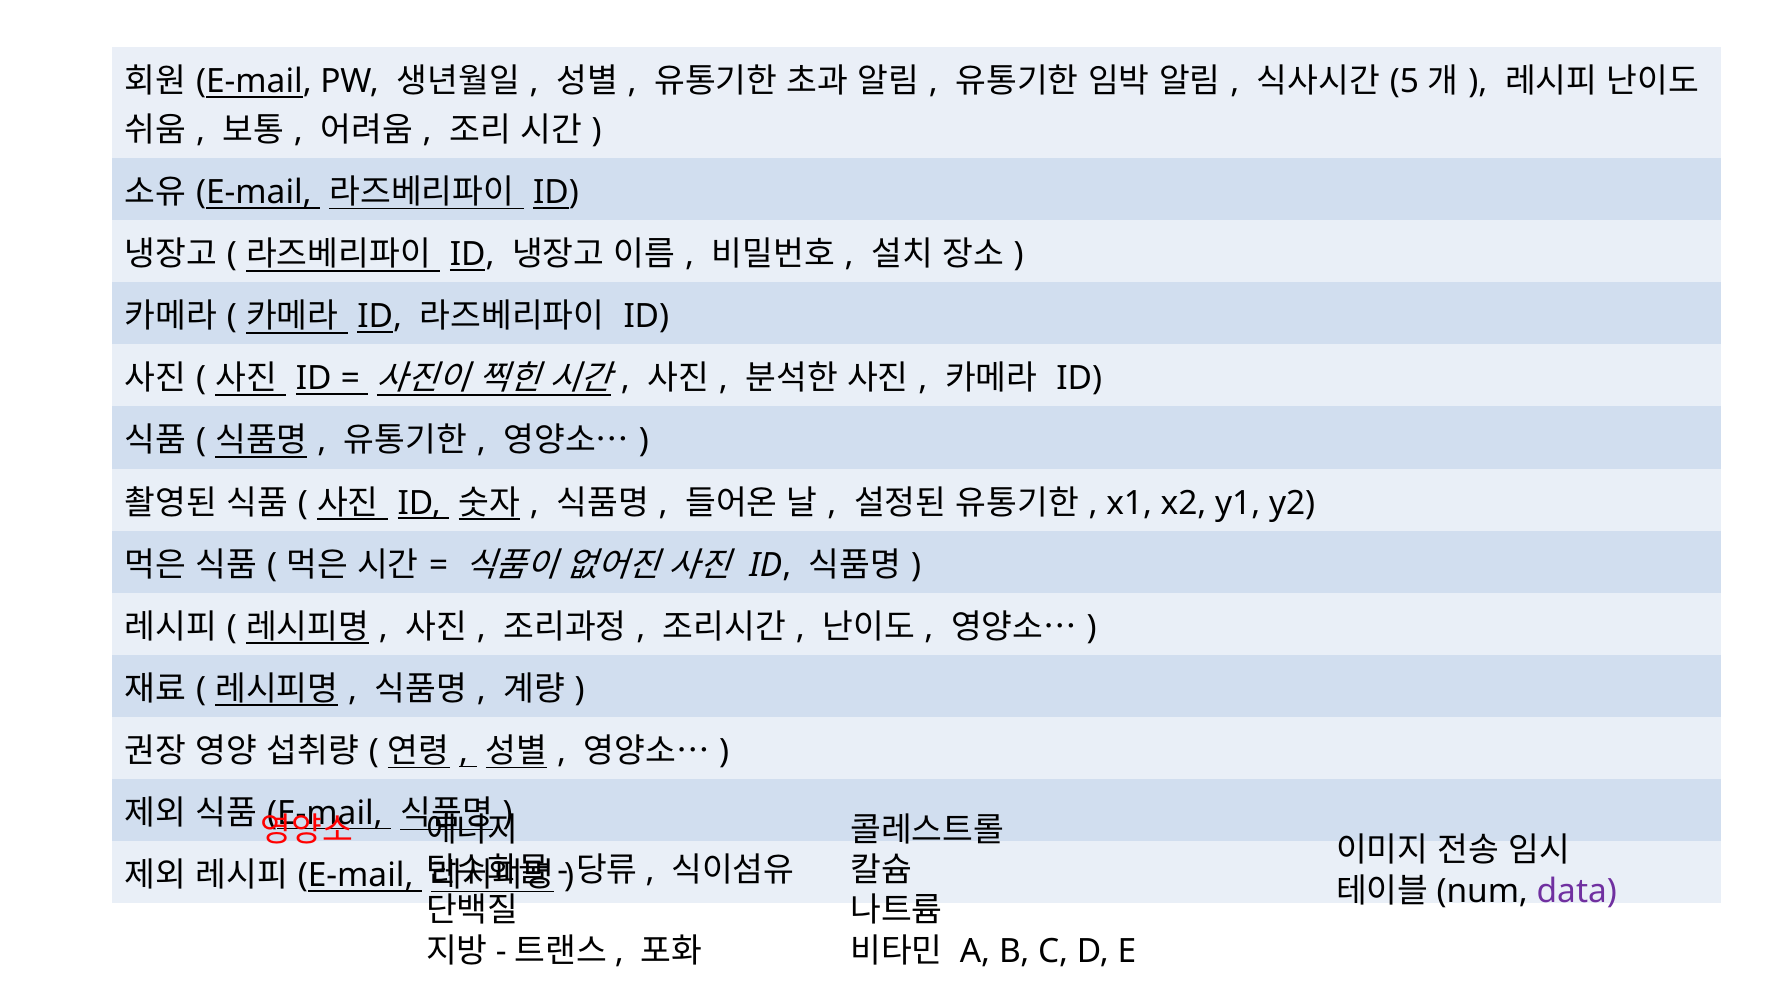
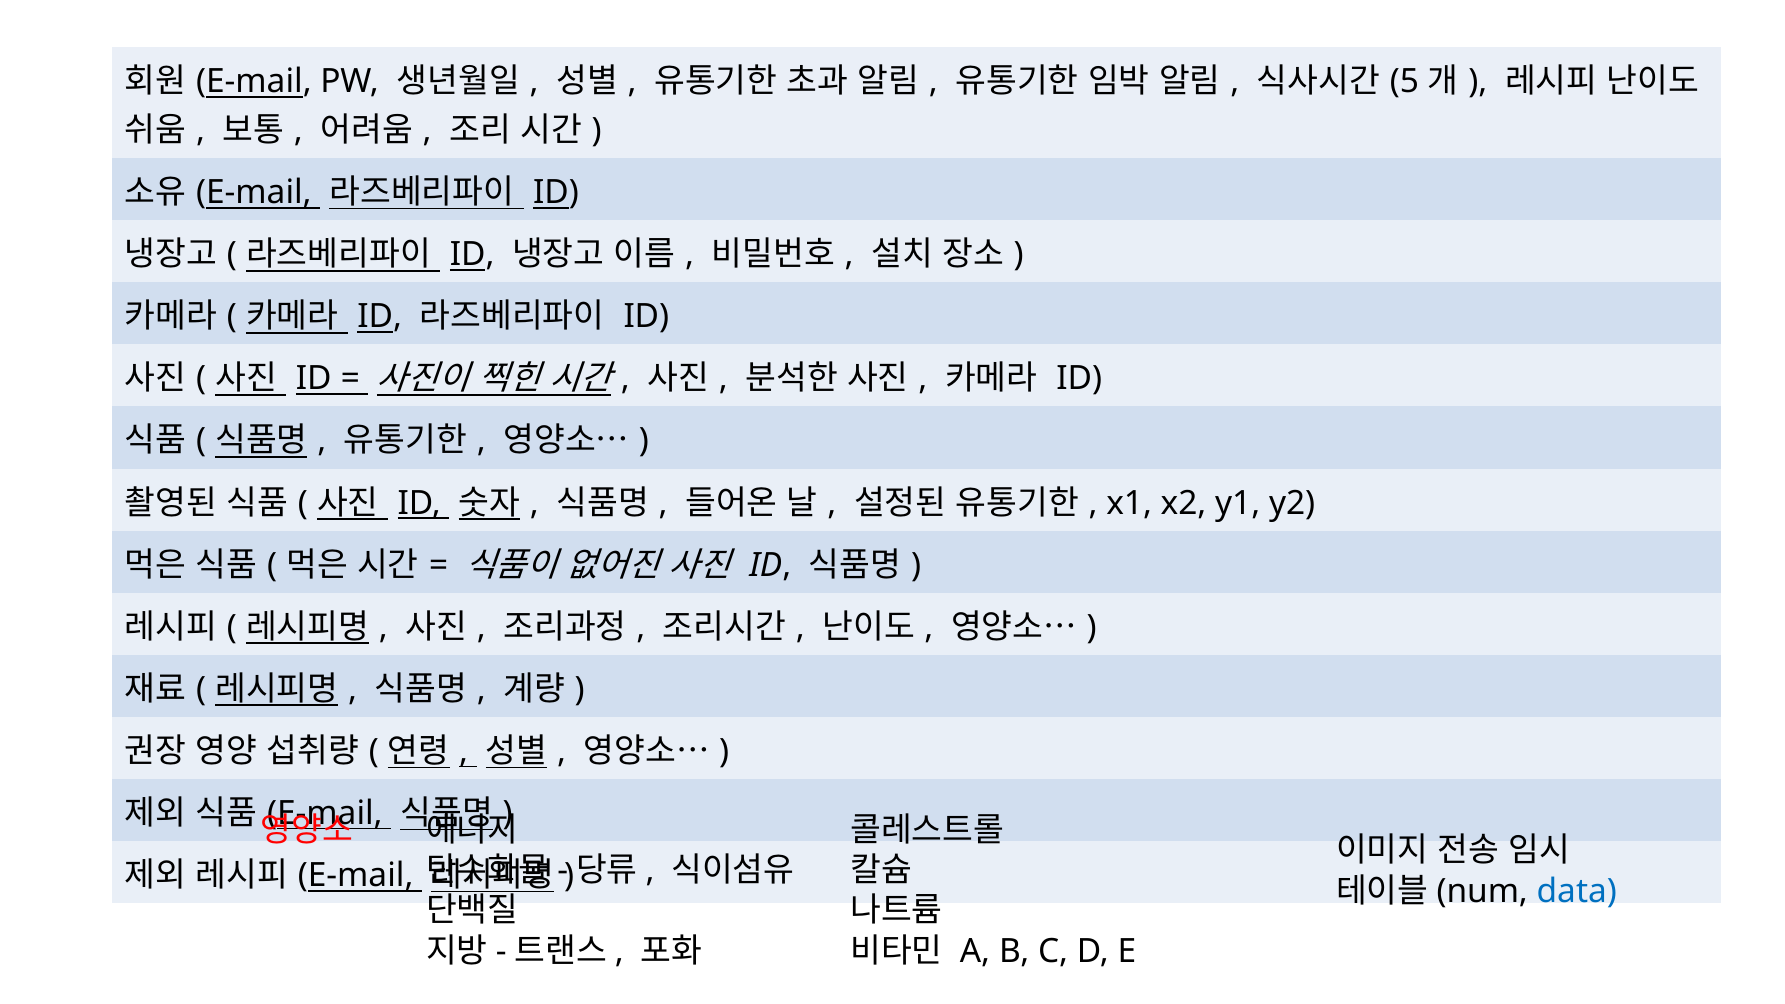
data colour: purple -> blue
